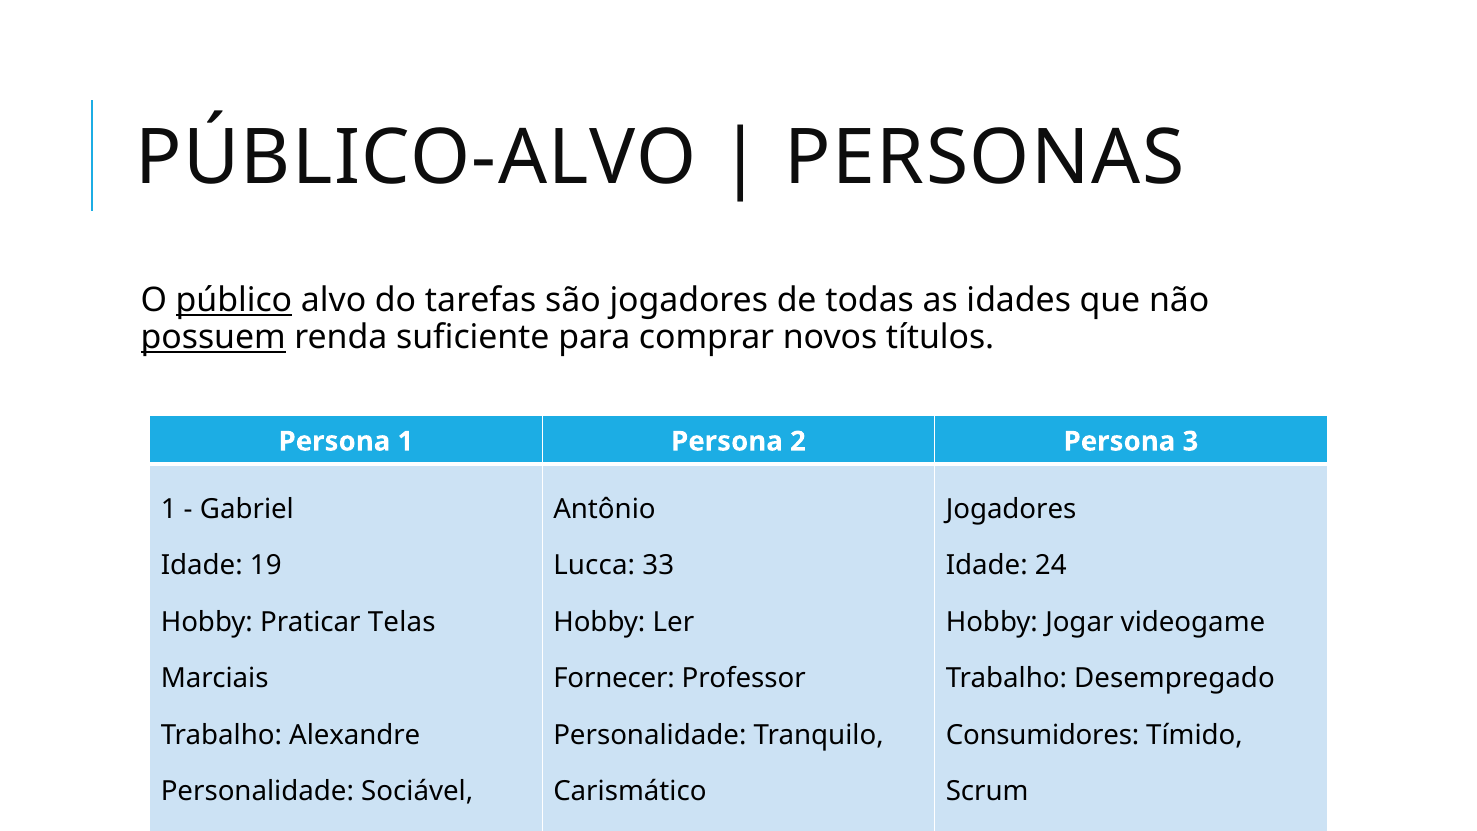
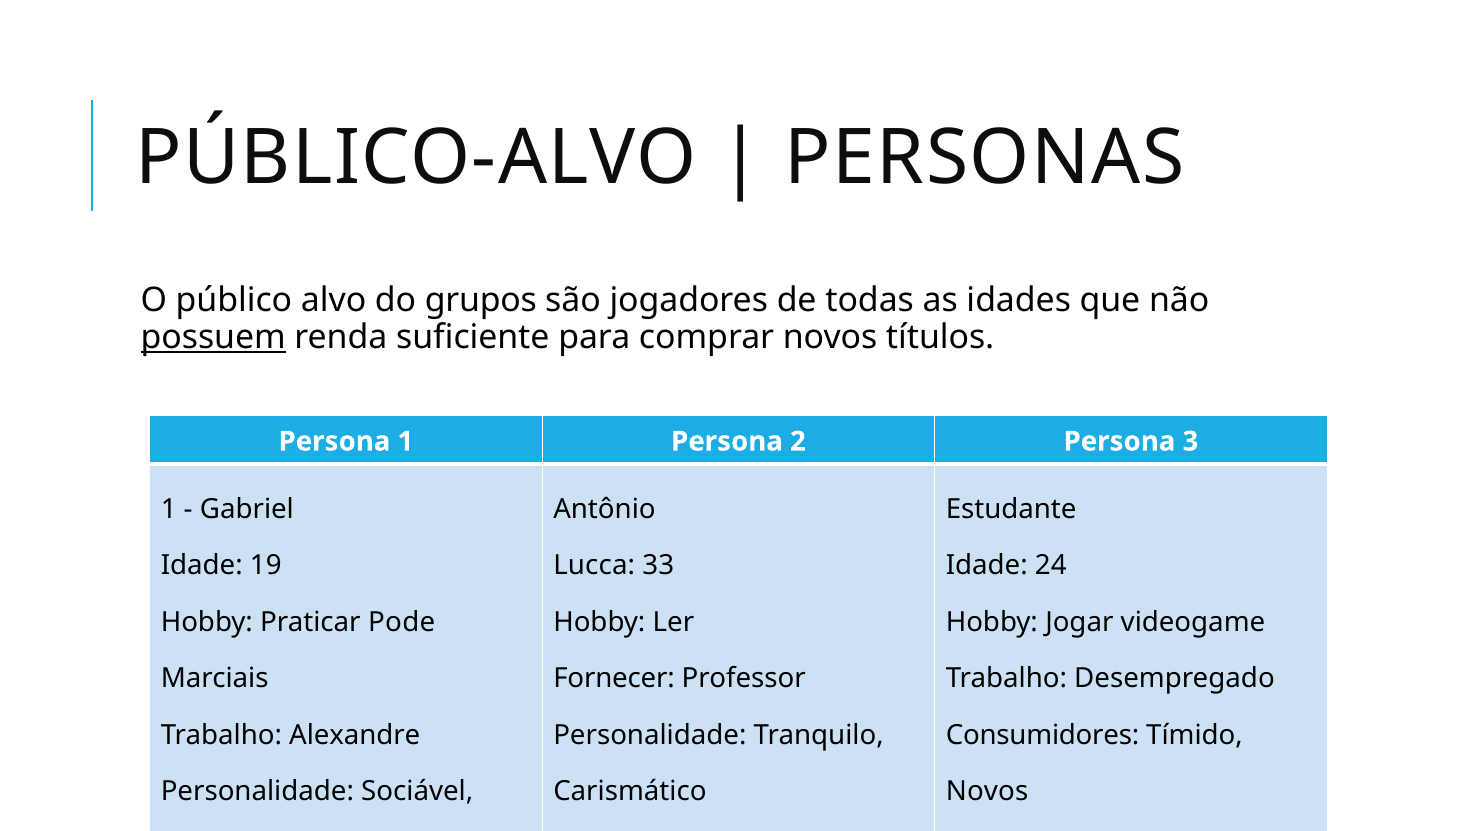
público underline: present -> none
tarefas: tarefas -> grupos
Jogadores at (1011, 509): Jogadores -> Estudante
Telas: Telas -> Pode
Scrum at (987, 792): Scrum -> Novos
